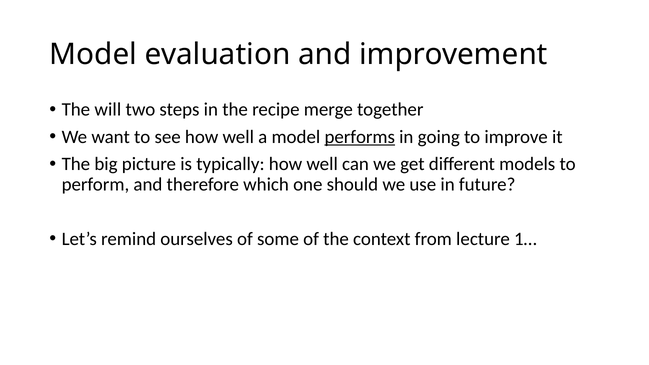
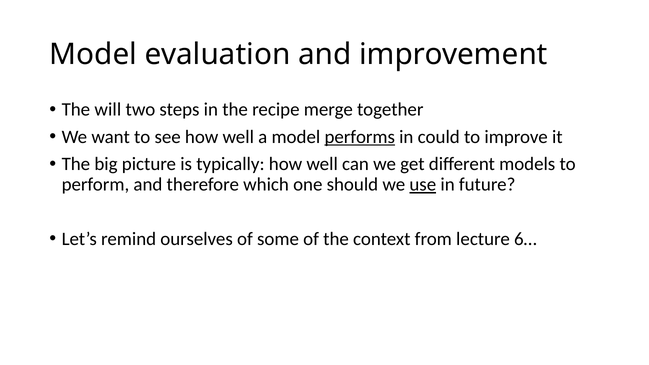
going: going -> could
use underline: none -> present
1…: 1… -> 6…
